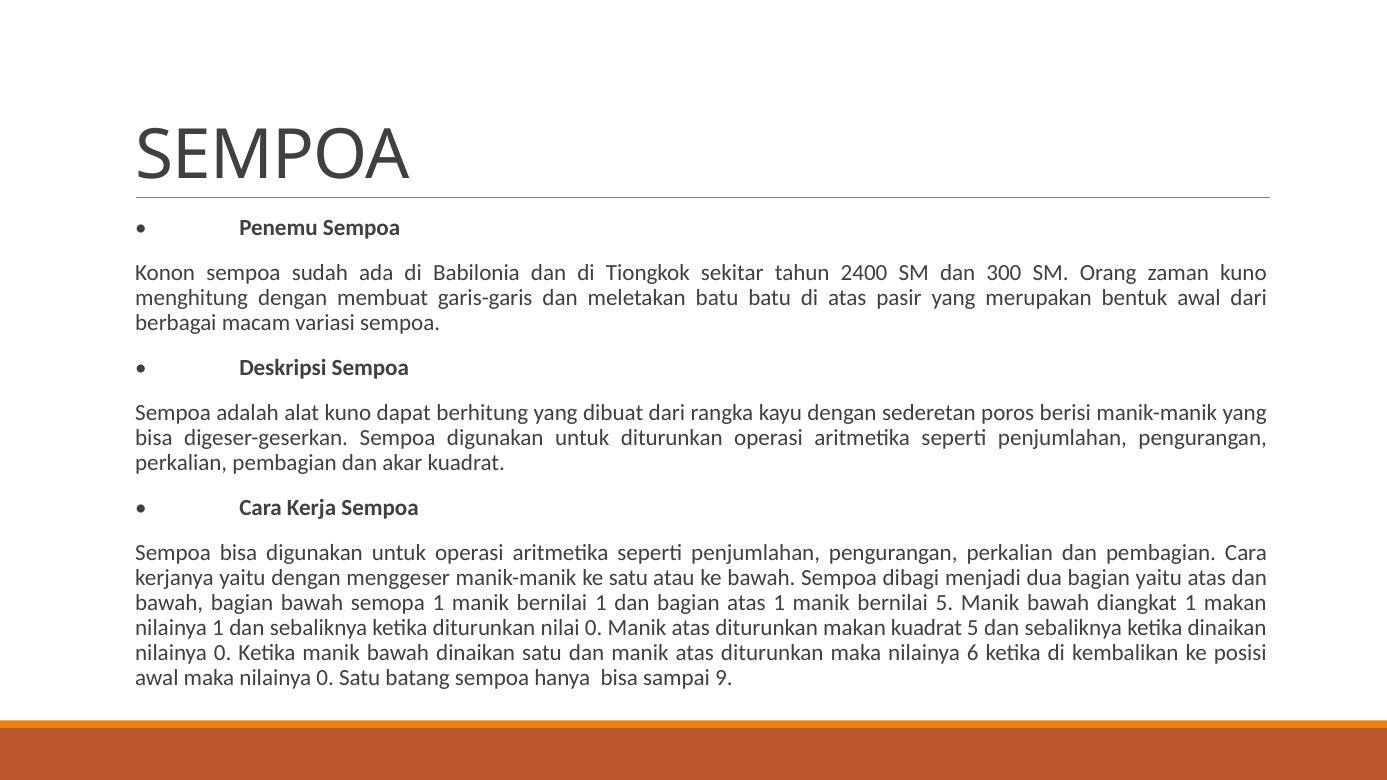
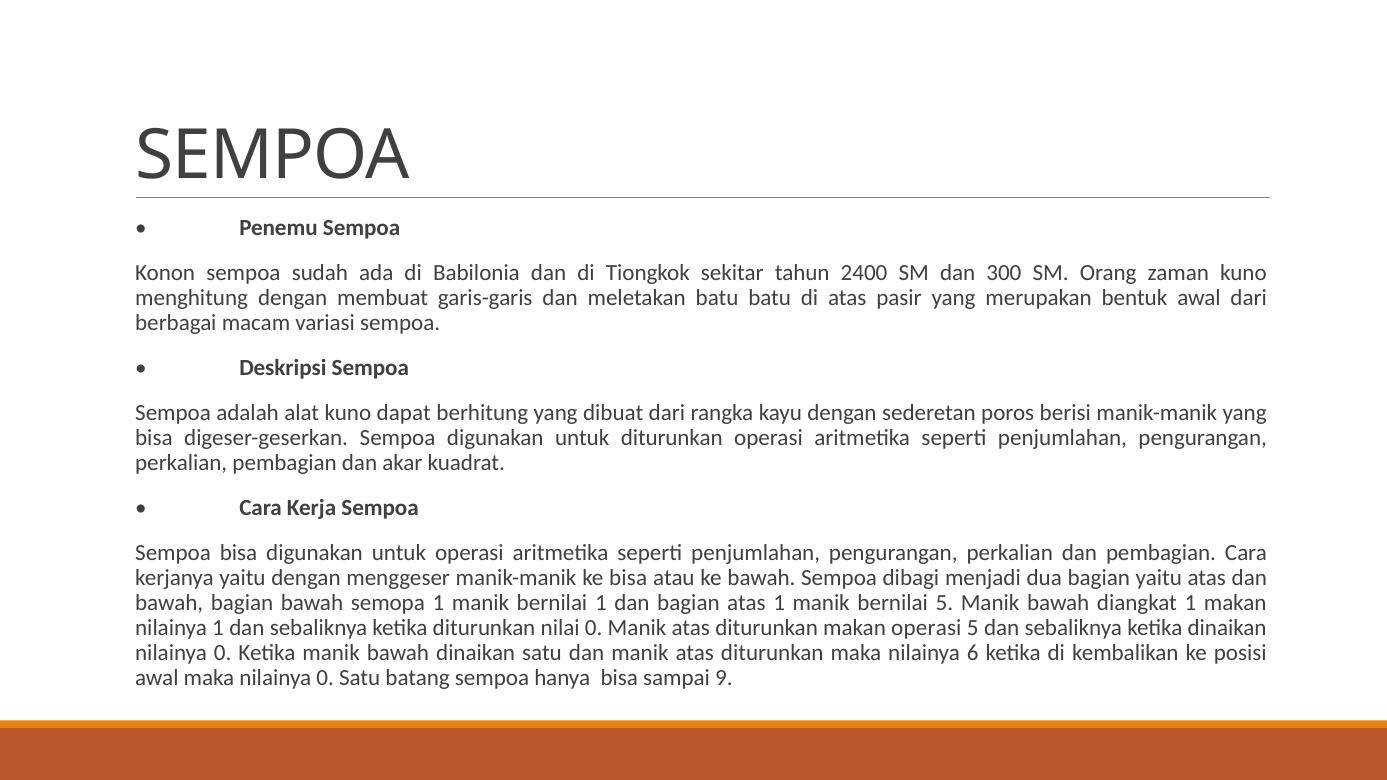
ke satu: satu -> bisa
makan kuadrat: kuadrat -> operasi
